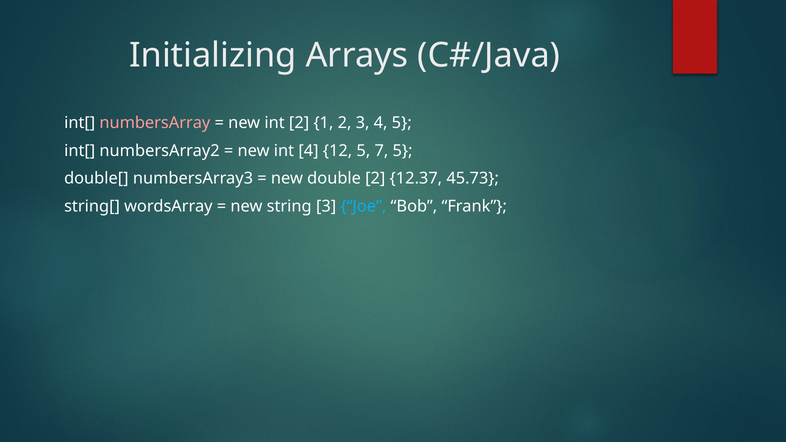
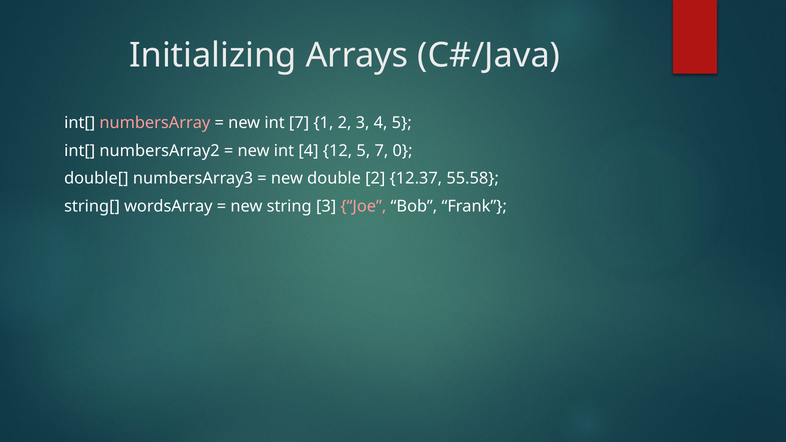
int 2: 2 -> 7
7 5: 5 -> 0
45.73: 45.73 -> 55.58
Joe colour: light blue -> pink
